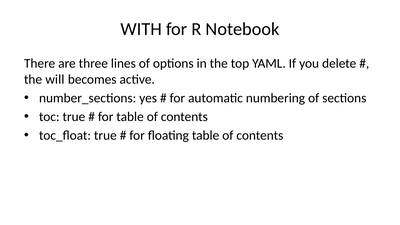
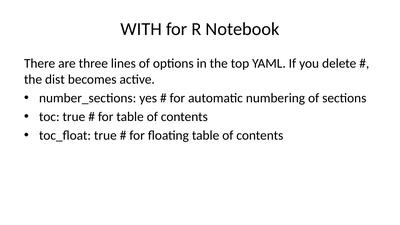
will: will -> dist
